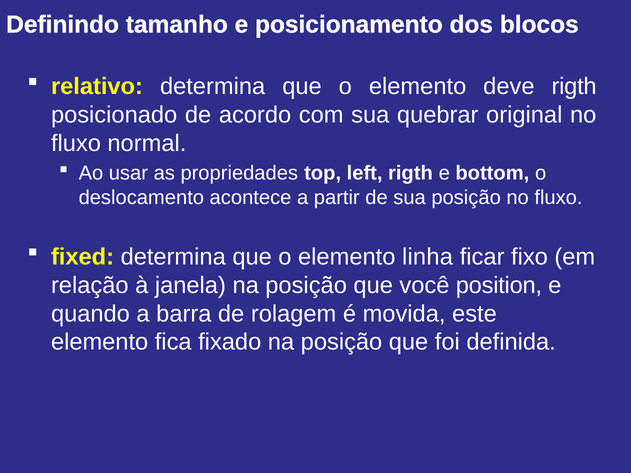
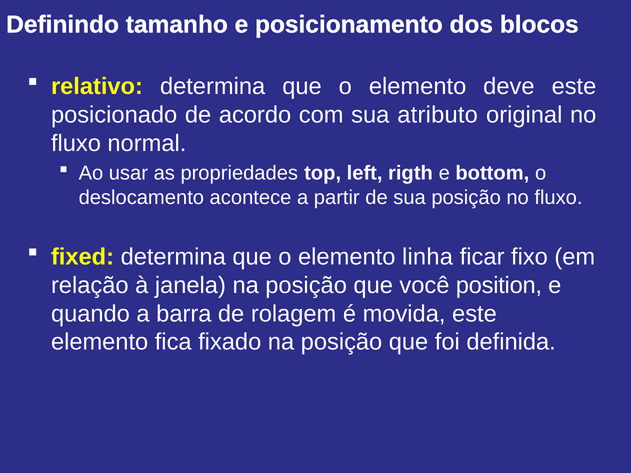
deve rigth: rigth -> este
quebrar: quebrar -> atributo
